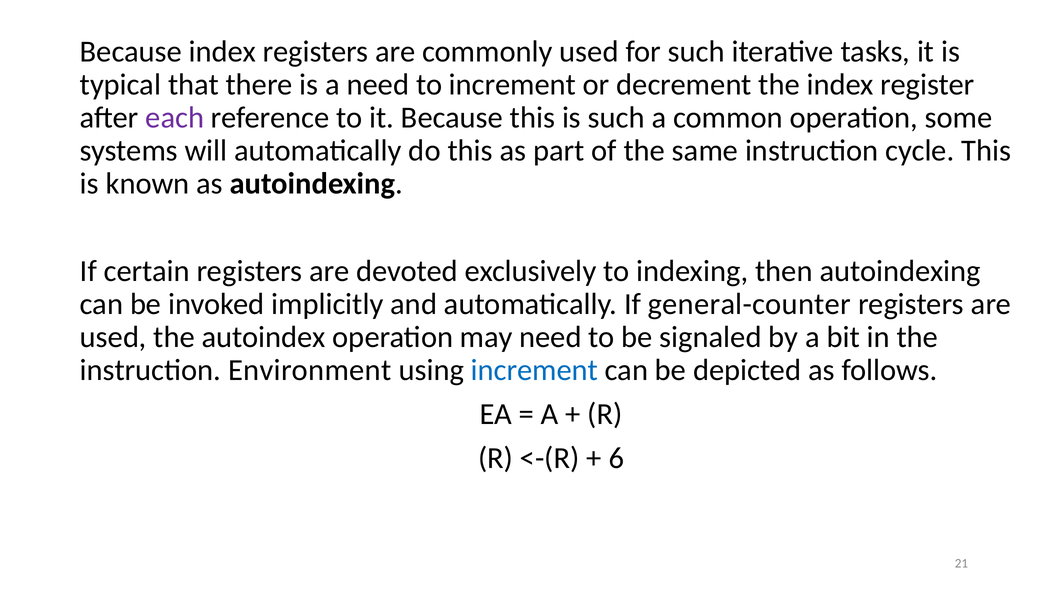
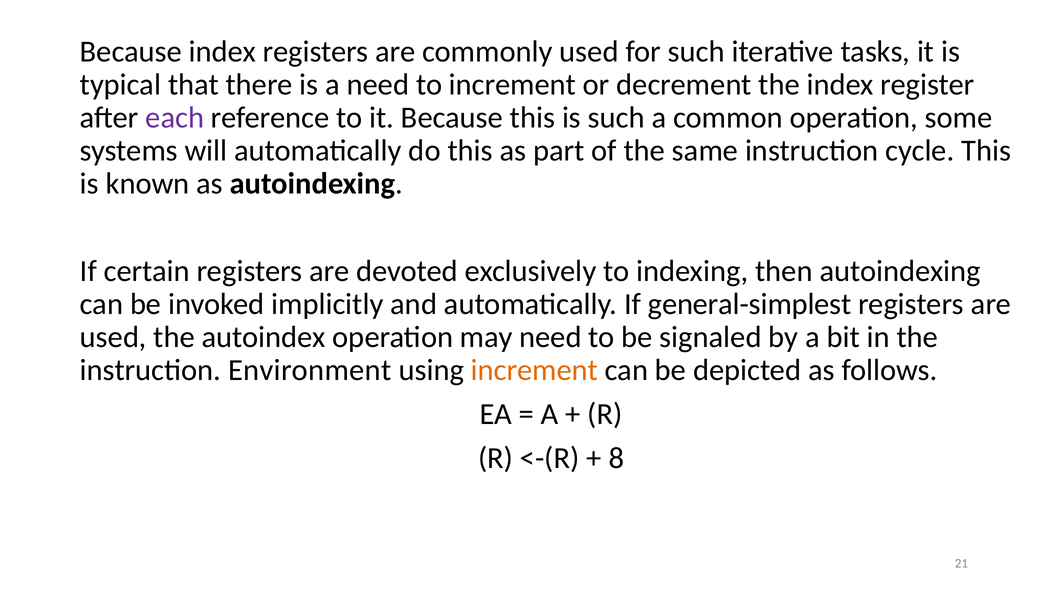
general-counter: general-counter -> general-simplest
increment at (534, 370) colour: blue -> orange
6: 6 -> 8
